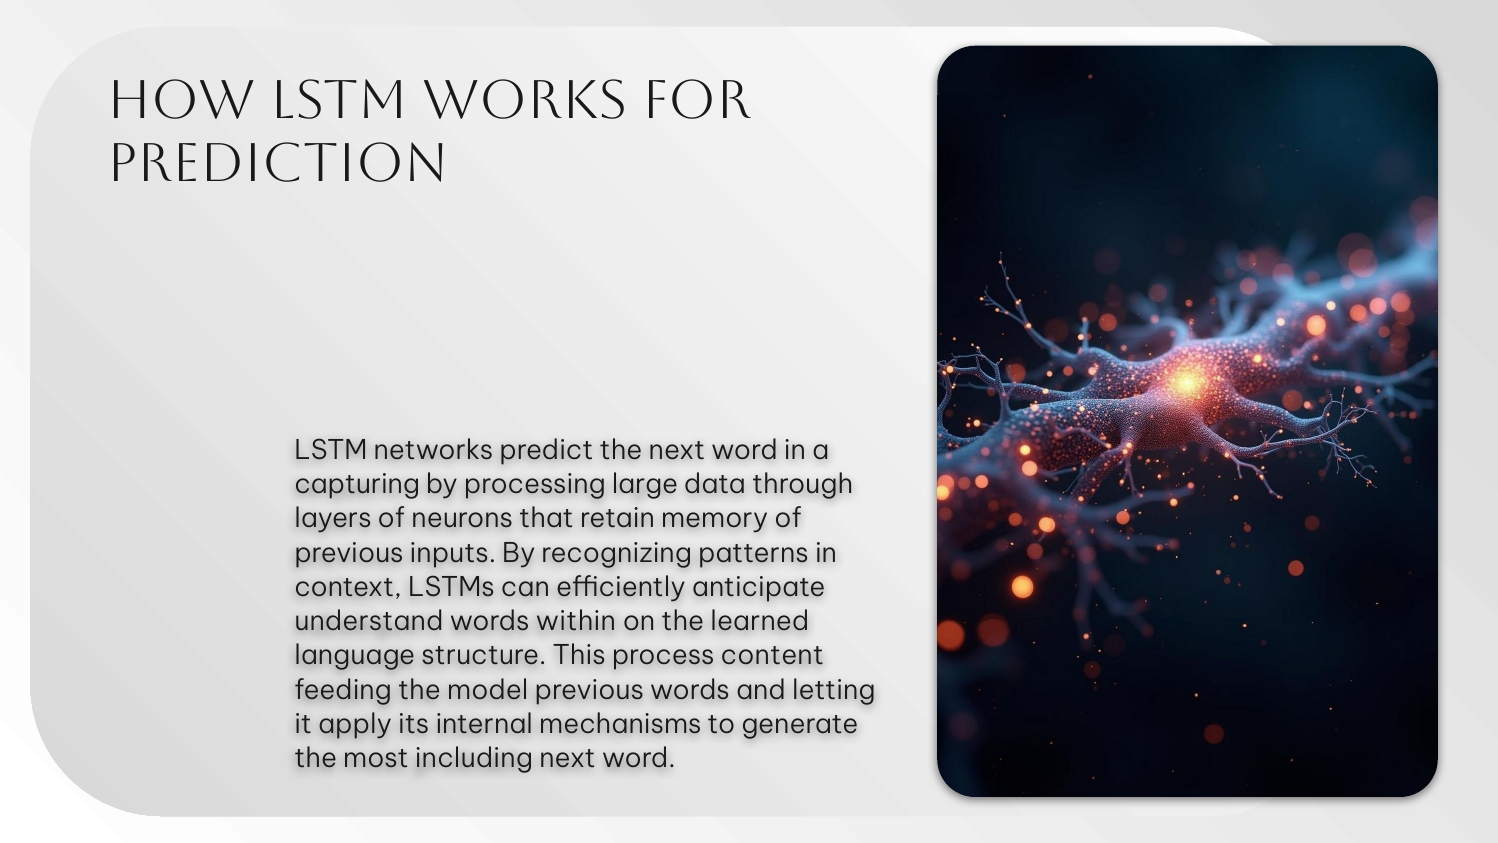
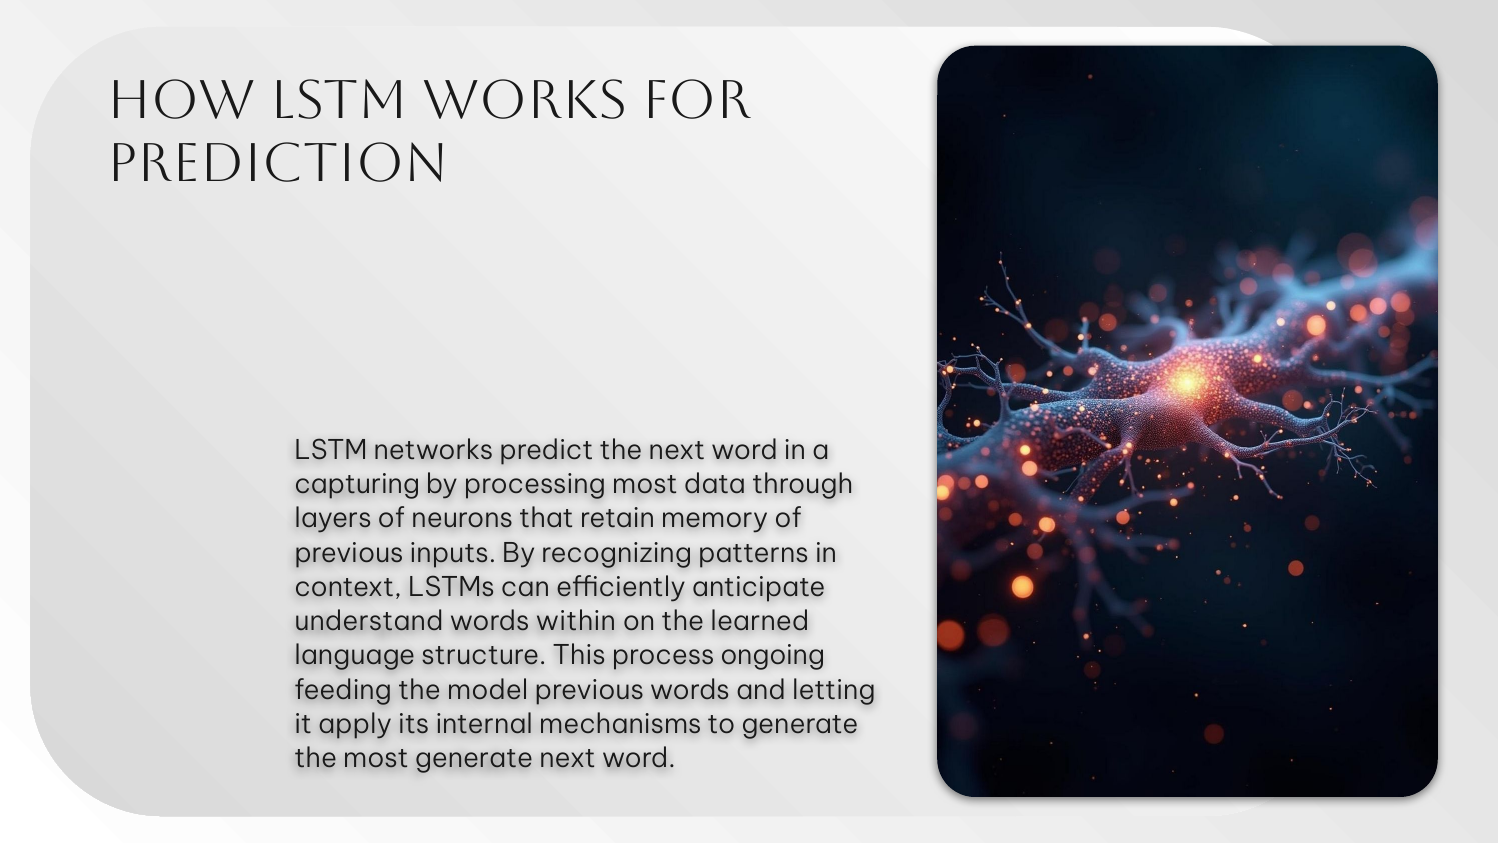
processing large: large -> most
content: content -> ongoing
most including: including -> generate
